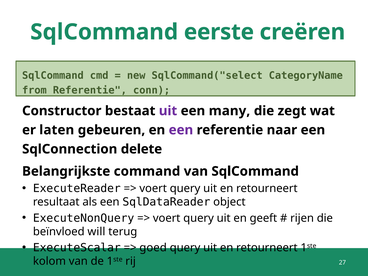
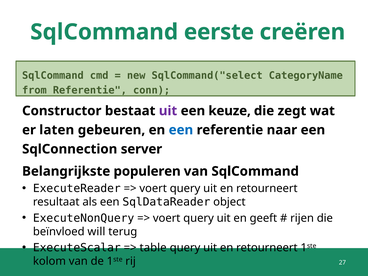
many: many -> keuze
een at (181, 130) colour: purple -> blue
delete: delete -> server
command: command -> populeren
goed: goed -> table
